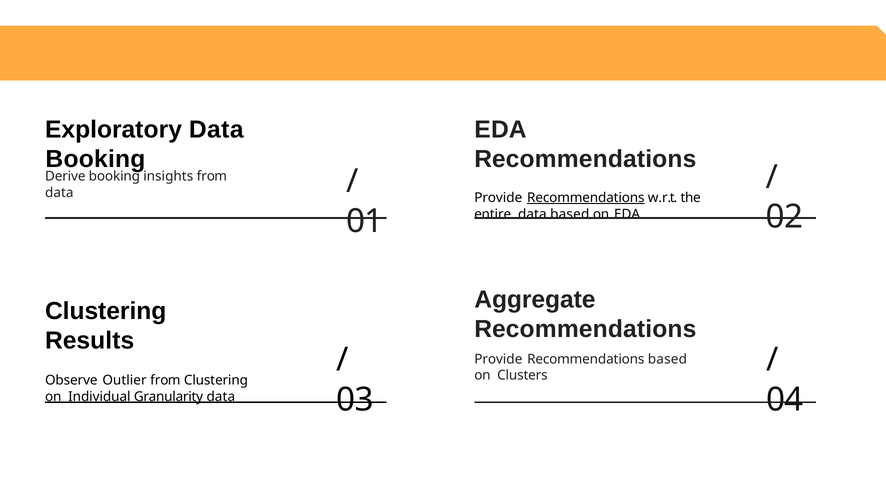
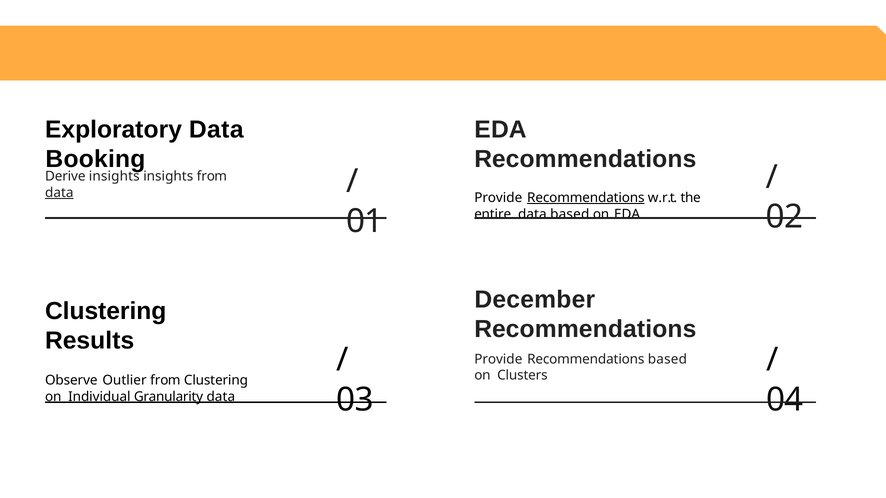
Derive booking: booking -> insights
data at (59, 193) underline: none -> present
Aggregate: Aggregate -> December
